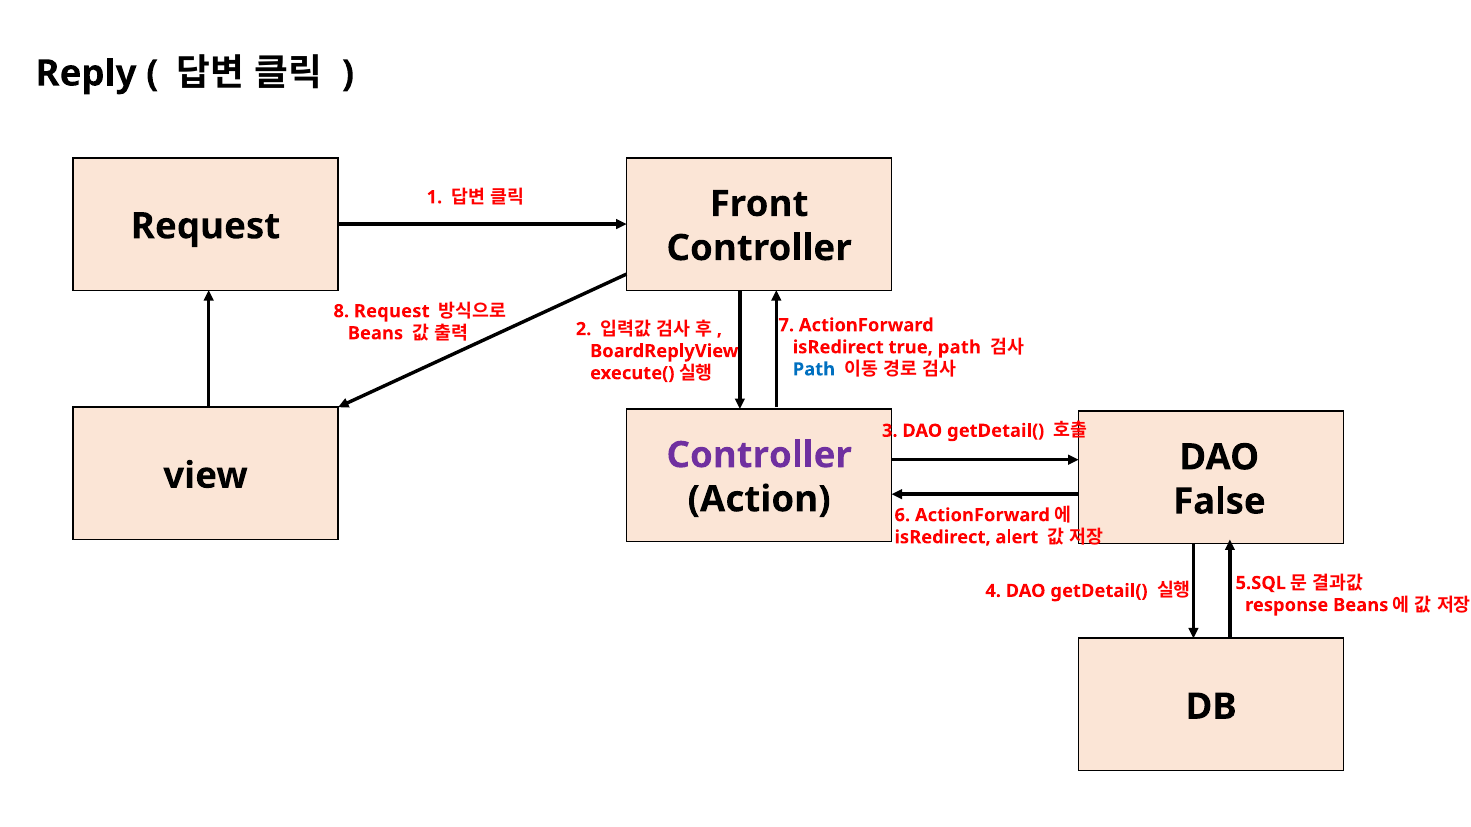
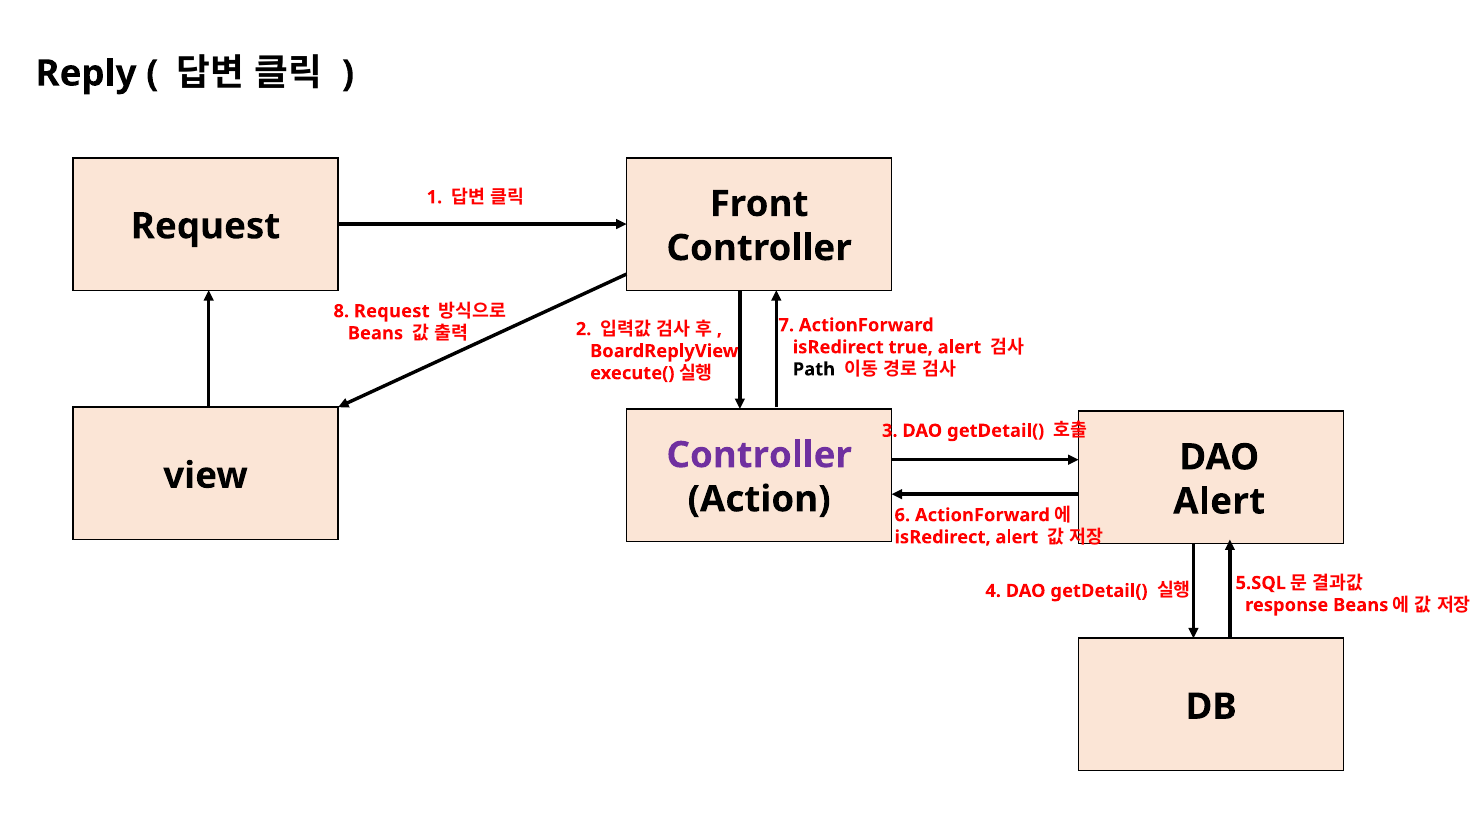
true path: path -> alert
Path at (814, 370) colour: blue -> black
False at (1219, 502): False -> Alert
